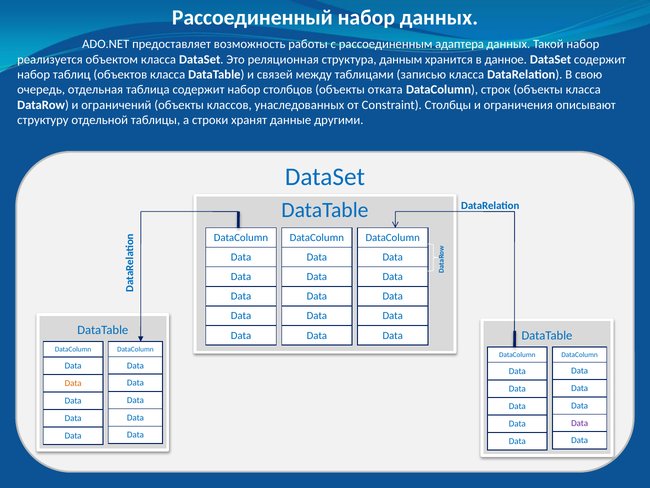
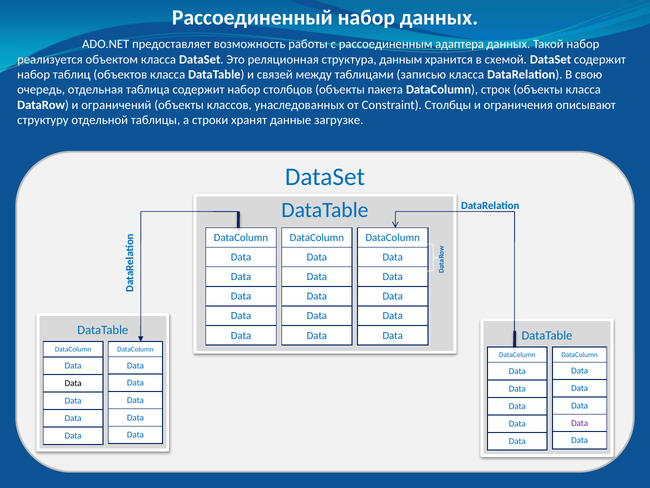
данное: данное -> схемой
отката: отката -> пакета
другими: другими -> загрузке
Data at (73, 383) colour: orange -> black
